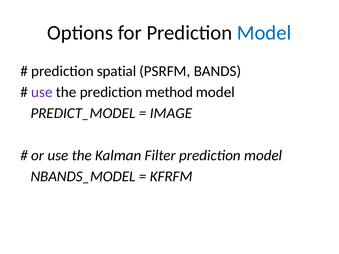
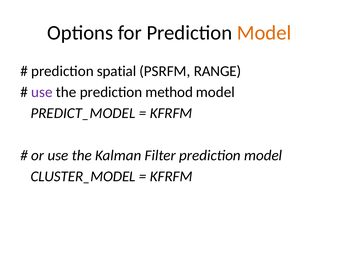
Model at (264, 33) colour: blue -> orange
BANDS: BANDS -> RANGE
IMAGE at (171, 113): IMAGE -> KFRFM
NBANDS_MODEL: NBANDS_MODEL -> CLUSTER_MODEL
